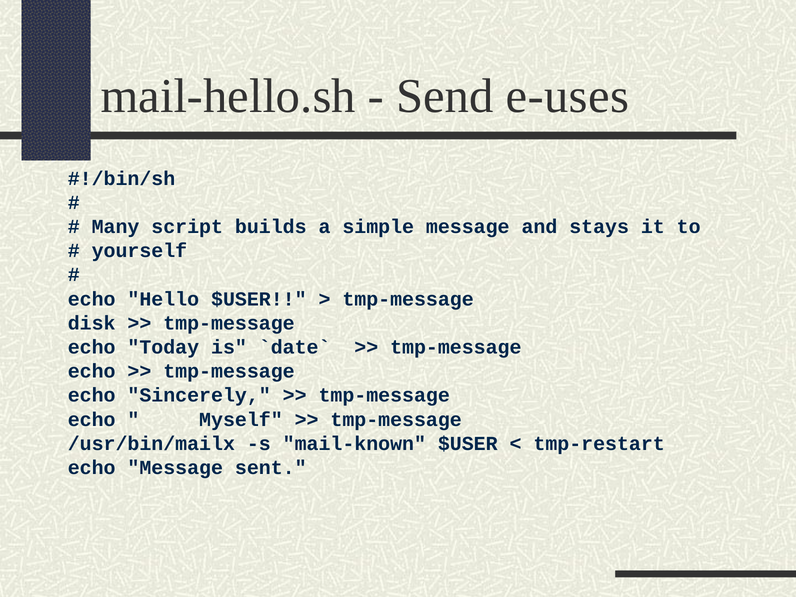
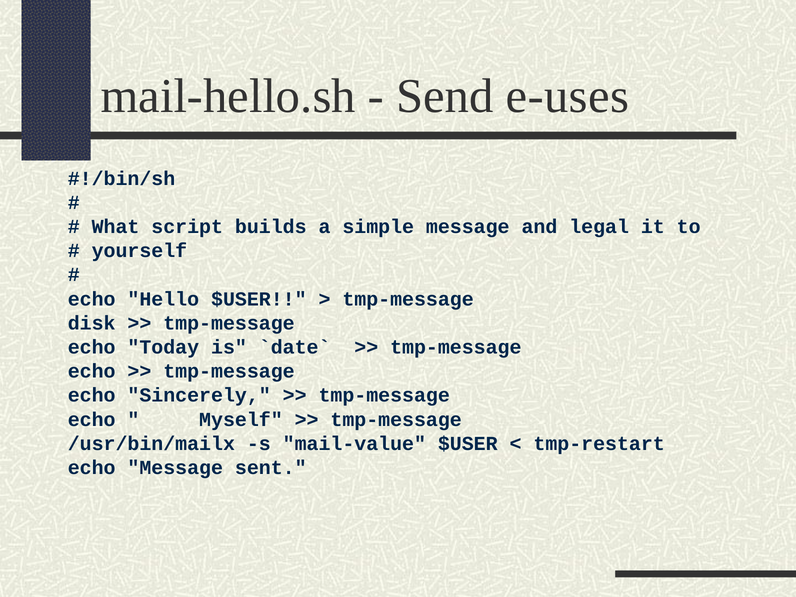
Many: Many -> What
stays: stays -> legal
mail-known: mail-known -> mail-value
